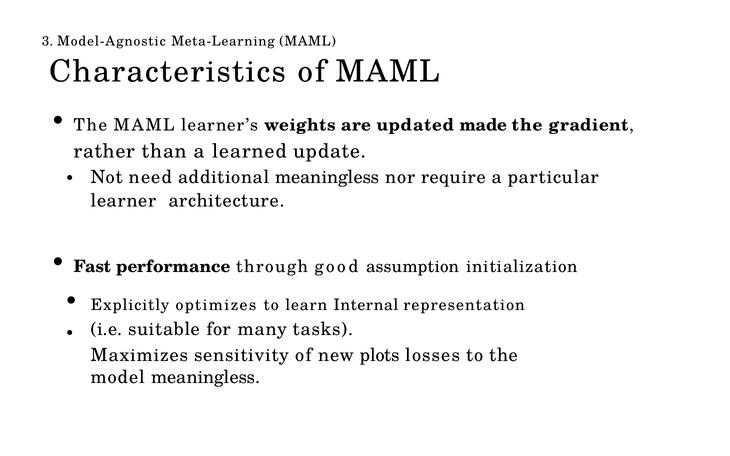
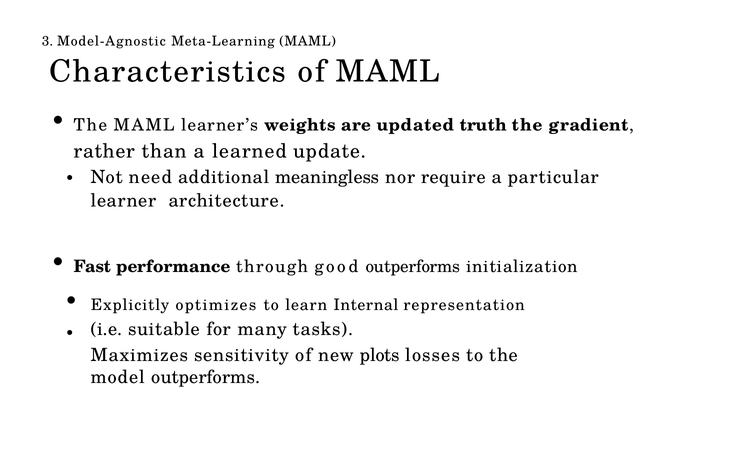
made: made -> truth
good assumption: assumption -> outperforms
model meaningless: meaningless -> outperforms
